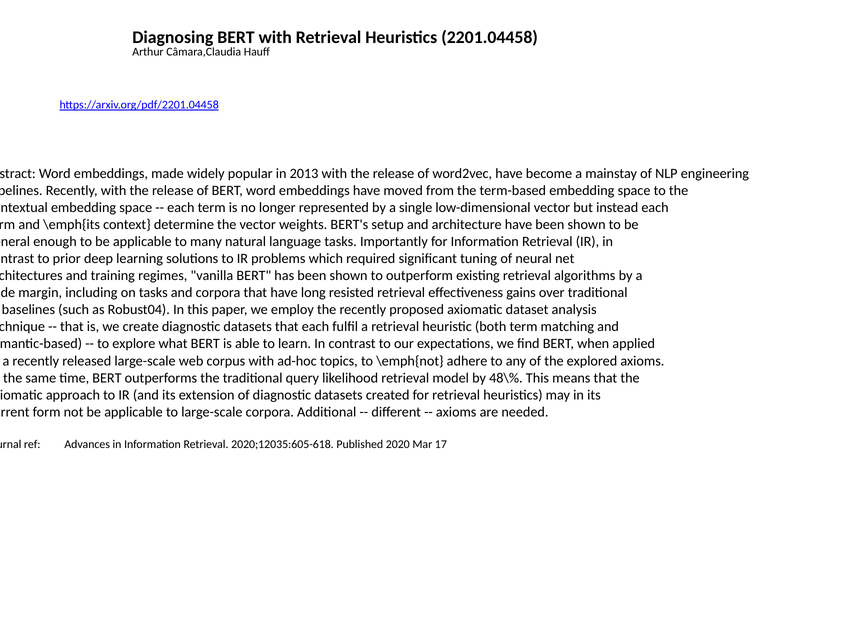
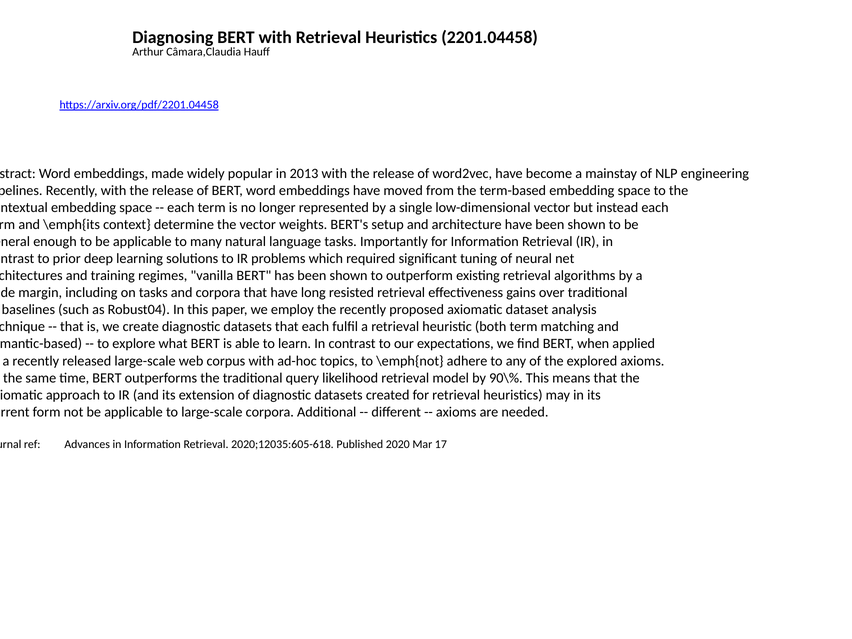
48\%: 48\% -> 90\%
